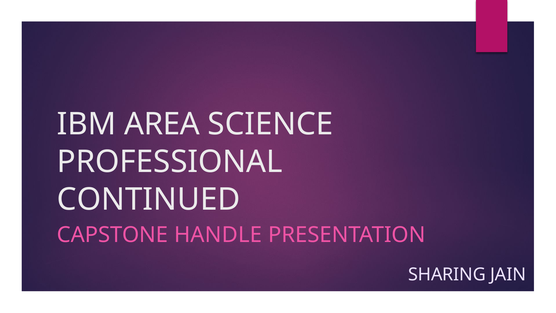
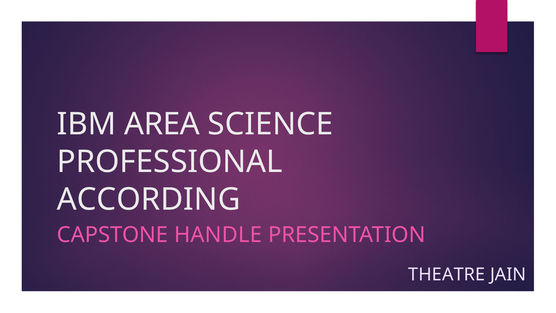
CONTINUED: CONTINUED -> ACCORDING
SHARING: SHARING -> THEATRE
